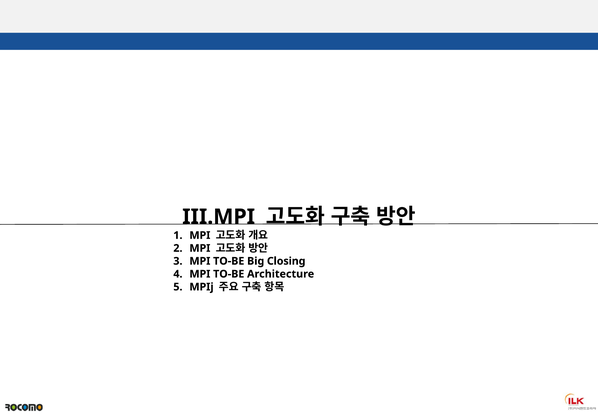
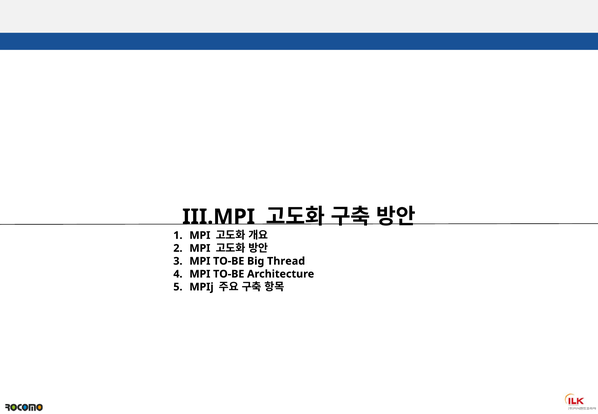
Closing: Closing -> Thread
